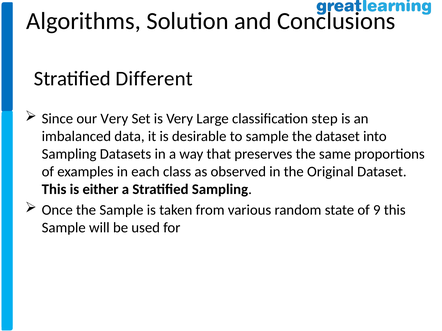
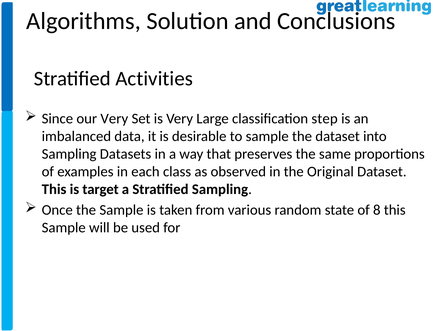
Different: Different -> Activities
either: either -> target
9: 9 -> 8
